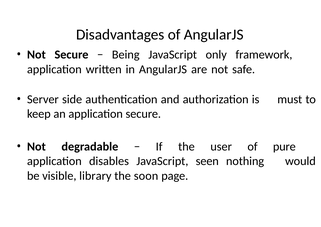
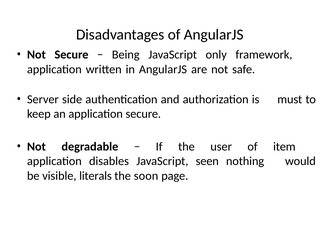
pure: pure -> item
library: library -> literals
